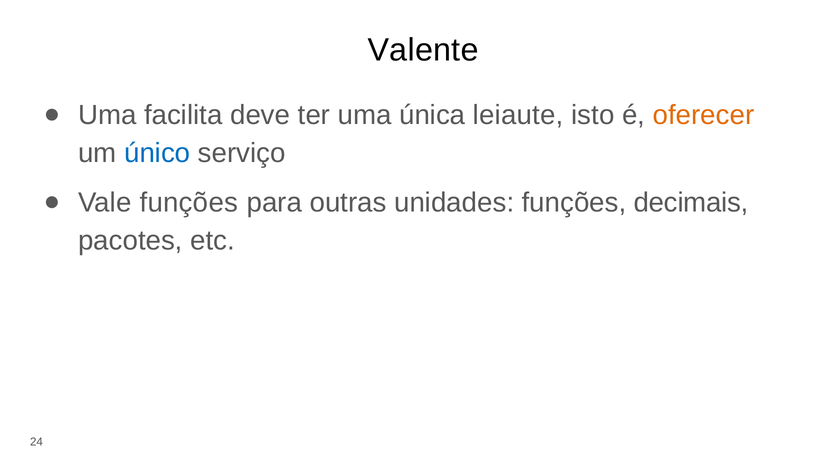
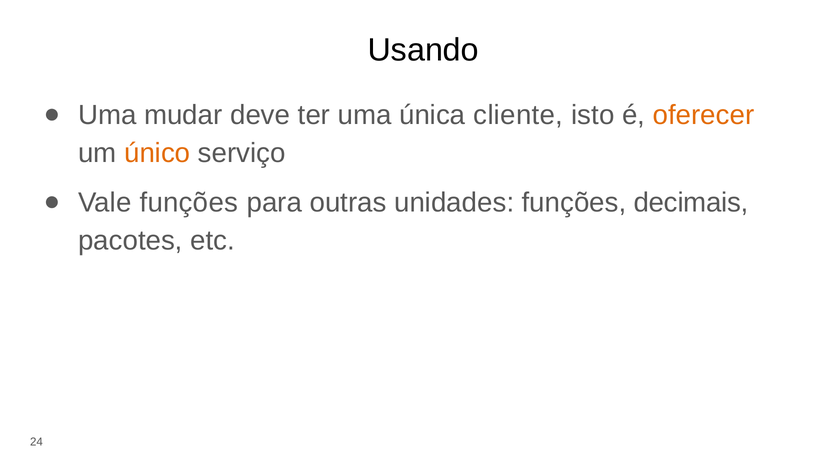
Valente: Valente -> Usando
facilita: facilita -> mudar
leiaute: leiaute -> cliente
único colour: blue -> orange
